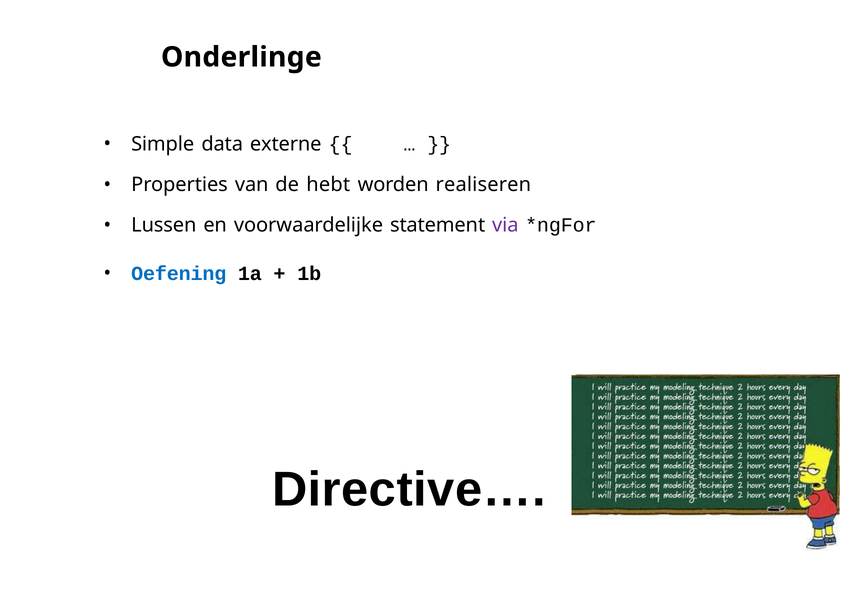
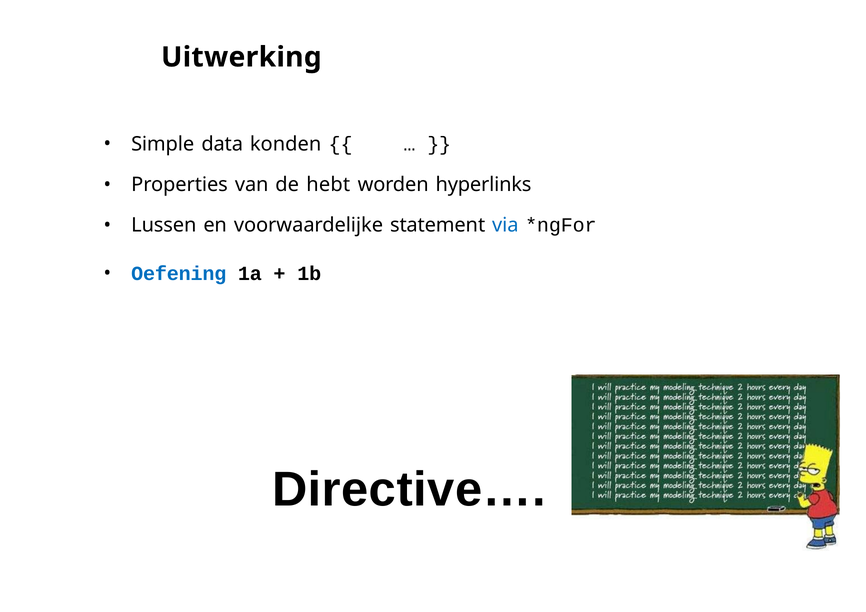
Onderlinge: Onderlinge -> Uitwerking
externe: externe -> konden
realiseren: realiseren -> hyperlinks
via colour: purple -> blue
